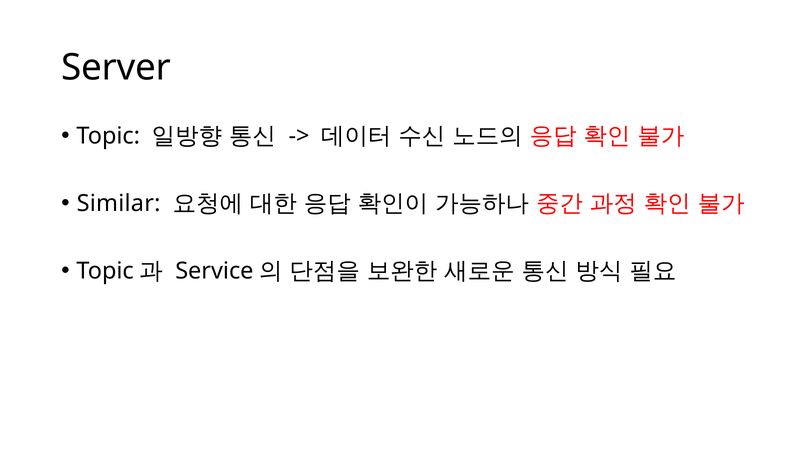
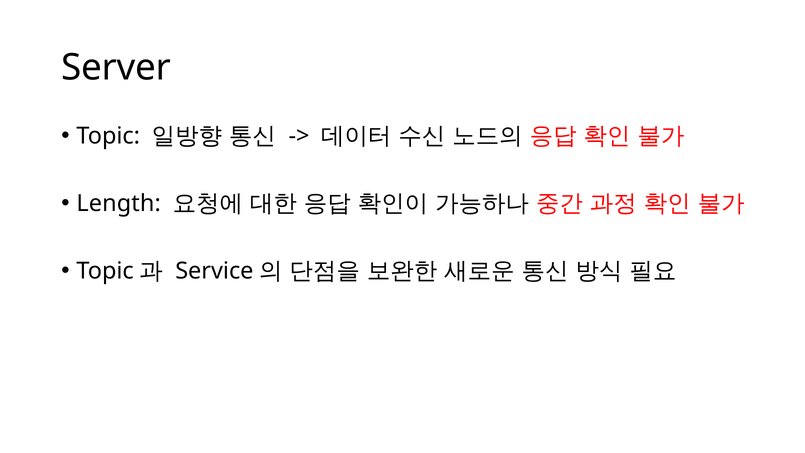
Similar: Similar -> Length
